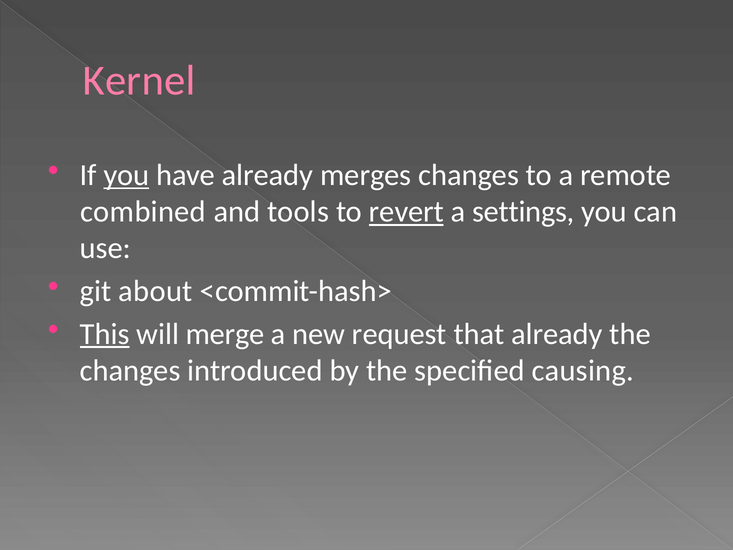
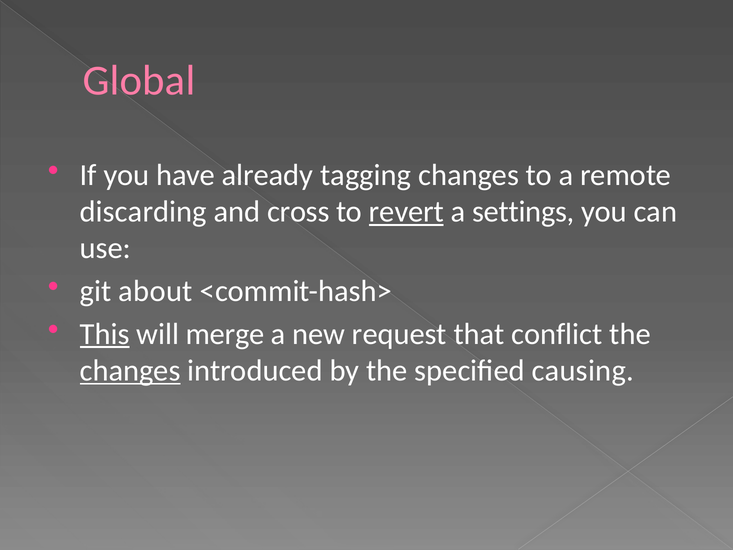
Kernel: Kernel -> Global
you at (126, 175) underline: present -> none
merges: merges -> tagging
combined: combined -> discarding
tools: tools -> cross
that already: already -> conflict
changes at (130, 370) underline: none -> present
